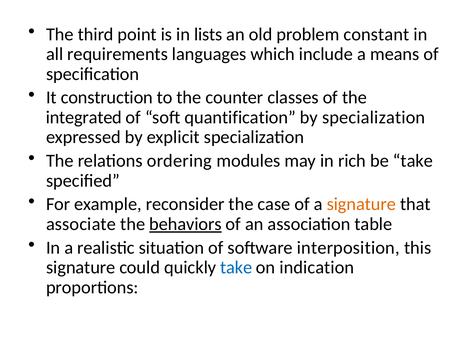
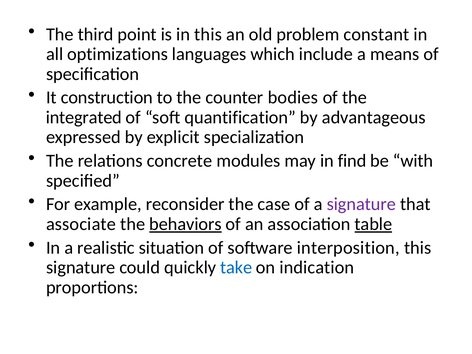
in lists: lists -> this
requirements: requirements -> optimizations
classes: classes -> bodies
by specialization: specialization -> advantageous
ordering: ordering -> concrete
rich: rich -> find
be take: take -> with
signature at (361, 204) colour: orange -> purple
table underline: none -> present
